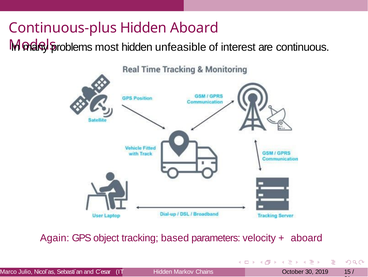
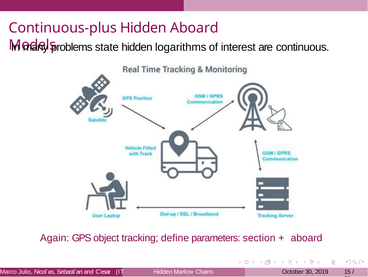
most: most -> state
unfeasible: unfeasible -> logarithms
based: based -> define
velocity: velocity -> section
